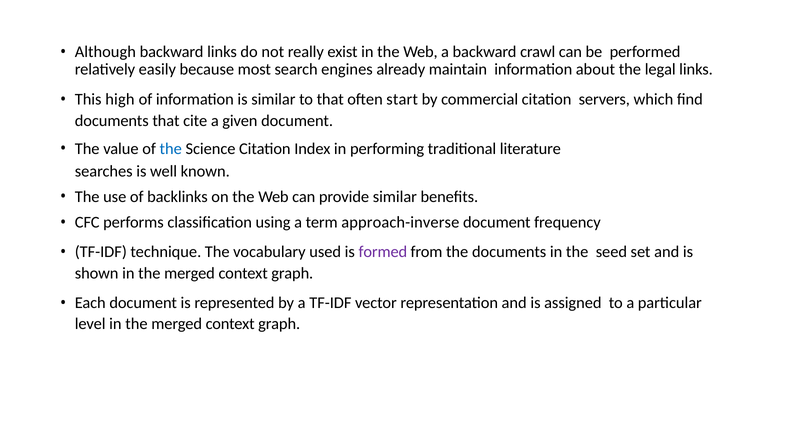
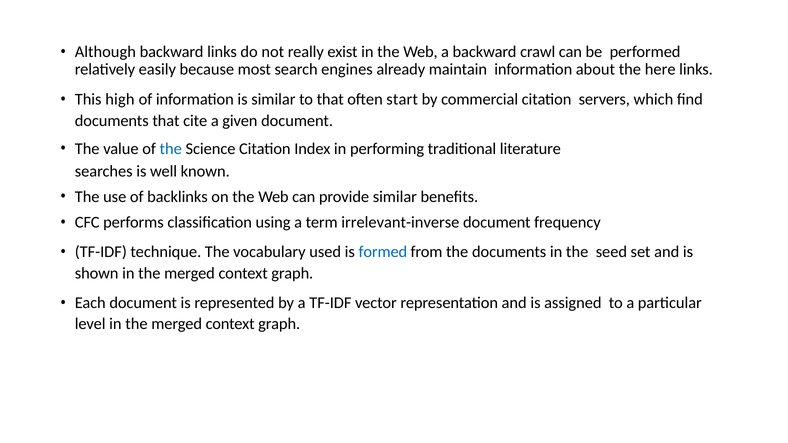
legal: legal -> here
approach-inverse: approach-inverse -> irrelevant-inverse
formed colour: purple -> blue
